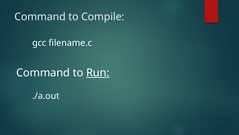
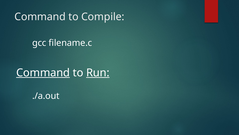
Command at (43, 72) underline: none -> present
